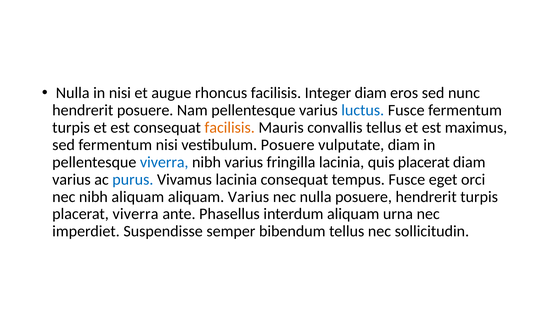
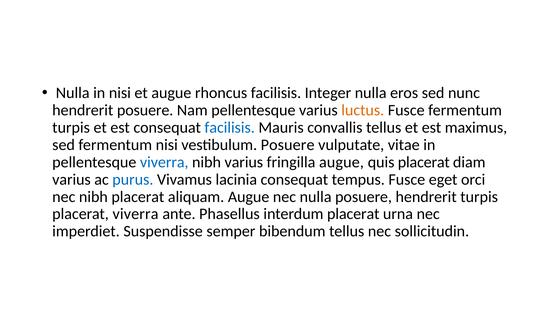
Integer diam: diam -> nulla
luctus colour: blue -> orange
facilisis at (230, 128) colour: orange -> blue
vulputate diam: diam -> vitae
fringilla lacinia: lacinia -> augue
nibh aliquam: aliquam -> placerat
aliquam Varius: Varius -> Augue
interdum aliquam: aliquam -> placerat
